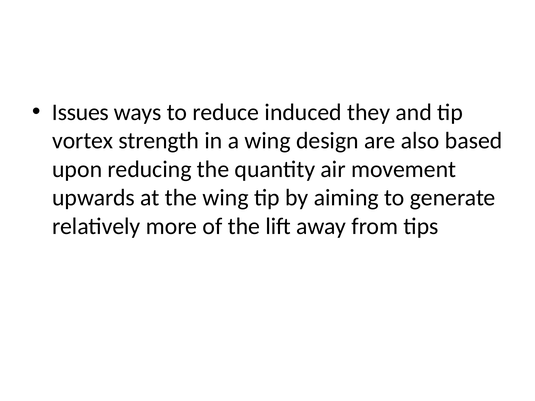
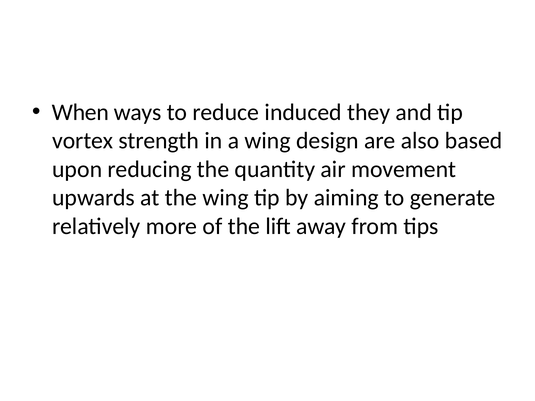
Issues: Issues -> When
